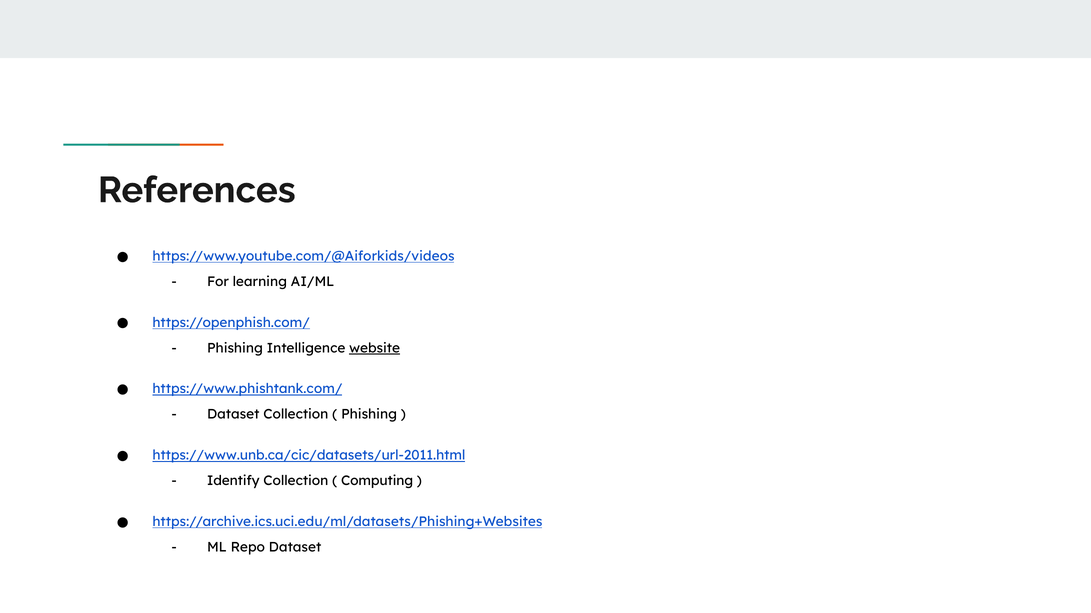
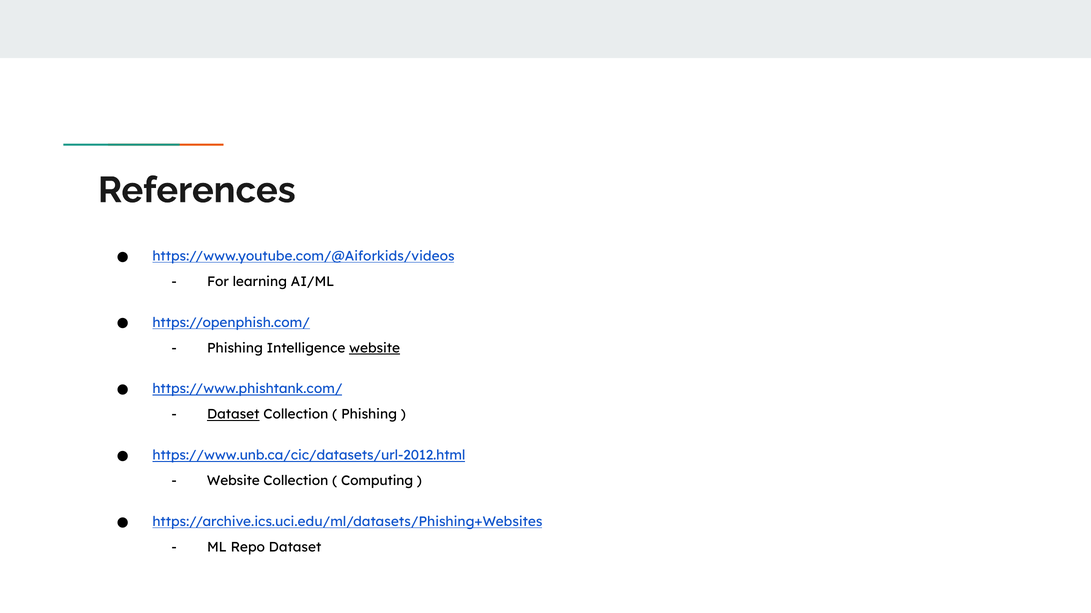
Dataset at (233, 415) underline: none -> present
https://www.unb.ca/cic/datasets/url-2011.html: https://www.unb.ca/cic/datasets/url-2011.html -> https://www.unb.ca/cic/datasets/url-2012.html
Identify at (233, 481): Identify -> Website
